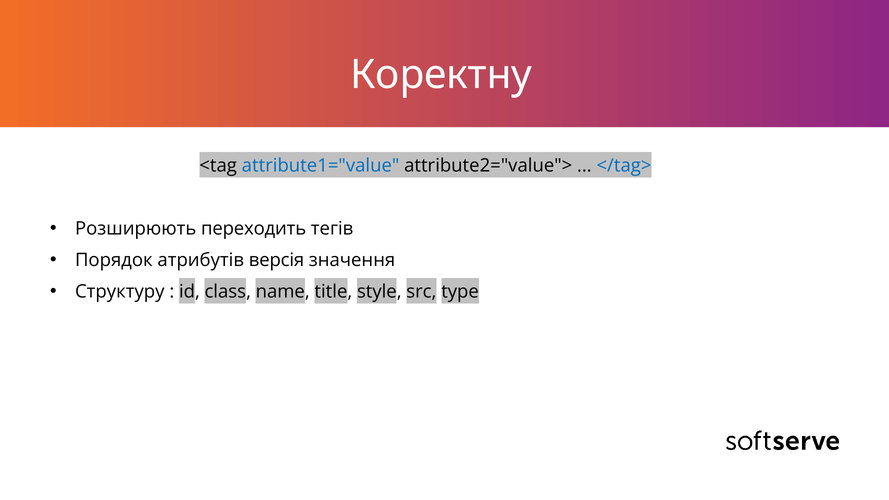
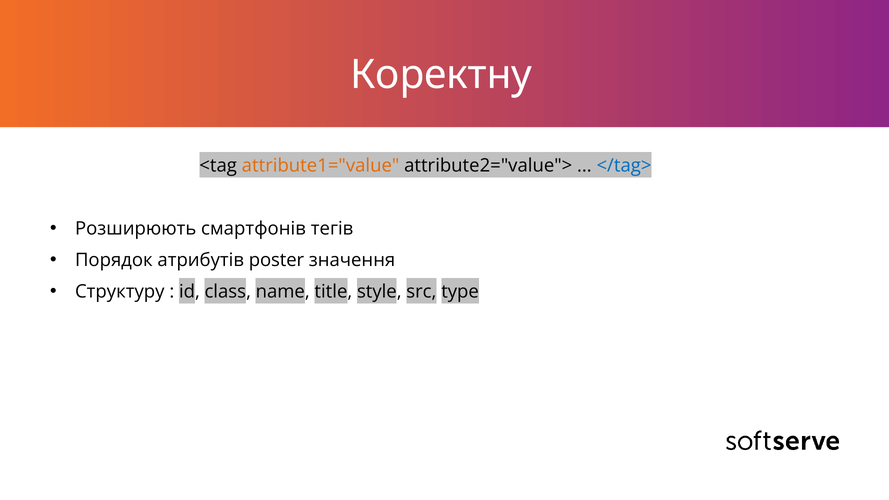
attribute1="value colour: blue -> orange
переходить: переходить -> смартфонів
версія: версія -> poster
